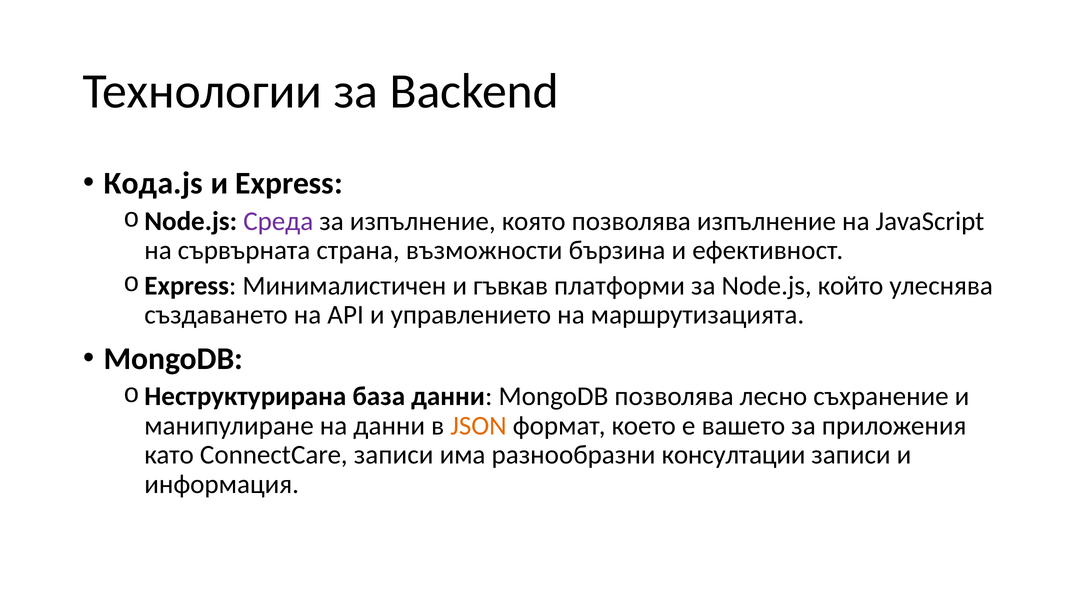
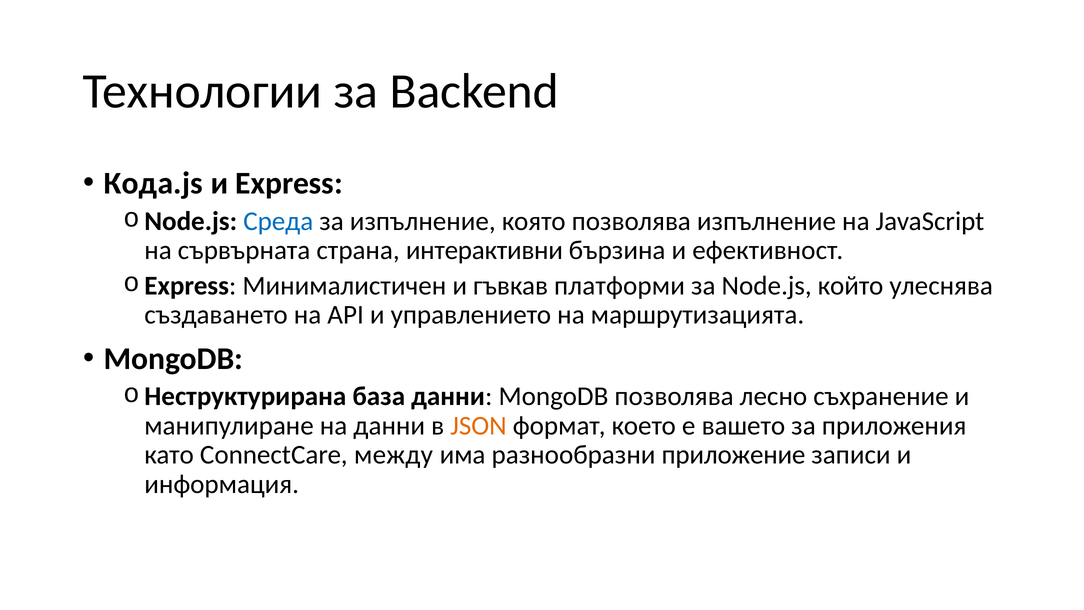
Среда colour: purple -> blue
възможности: възможности -> интерактивни
ConnectCare записи: записи -> между
консултации: консултации -> приложение
